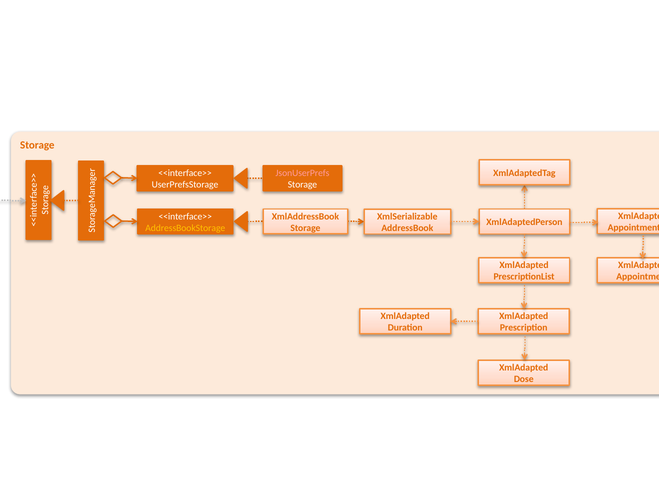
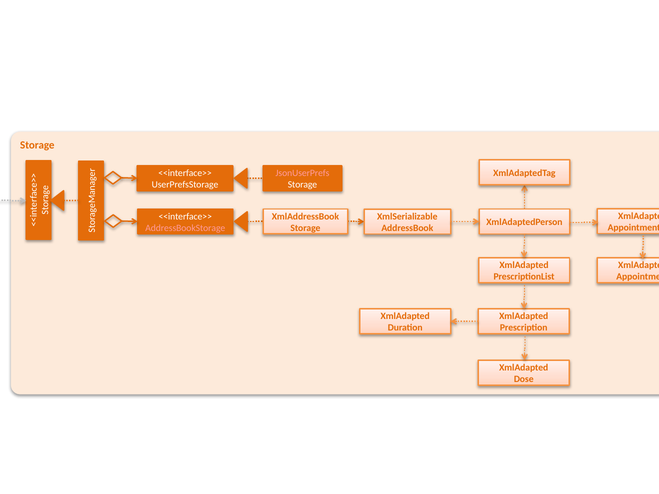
AddressBookStorage colour: yellow -> pink
